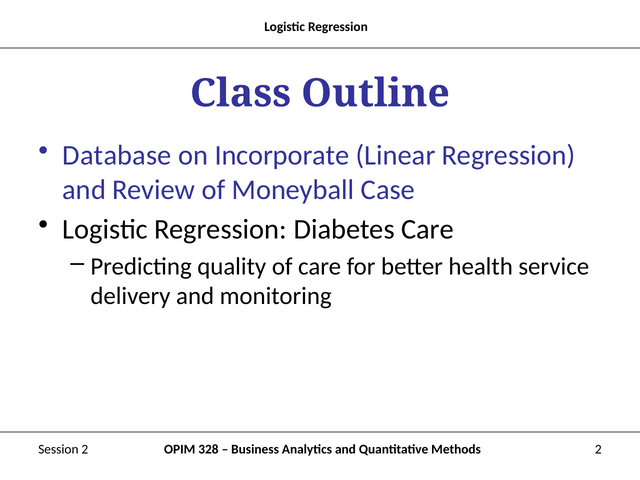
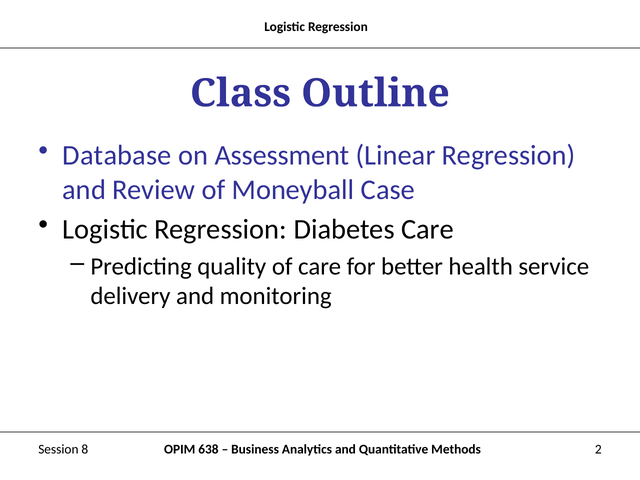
Incorporate: Incorporate -> Assessment
Session 2: 2 -> 8
328: 328 -> 638
